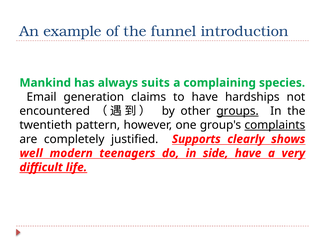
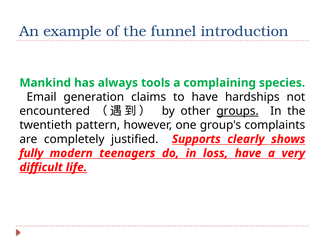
suits: suits -> tools
complaints underline: present -> none
well: well -> fully
side: side -> loss
